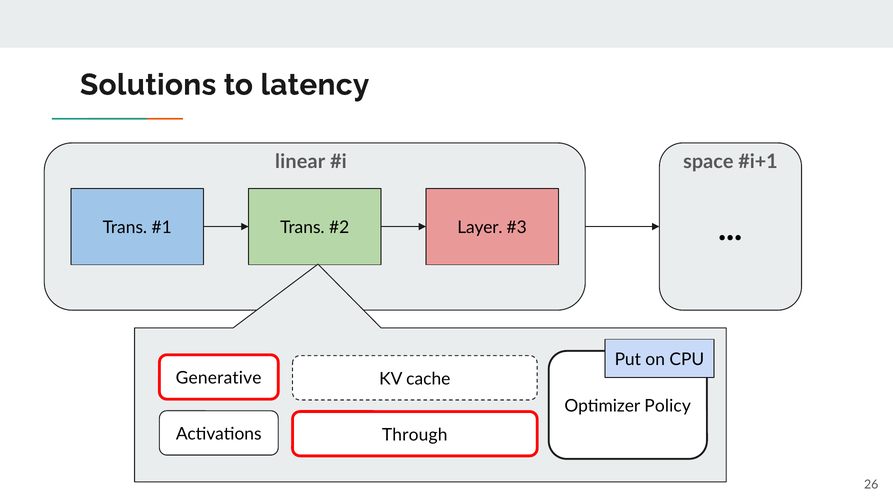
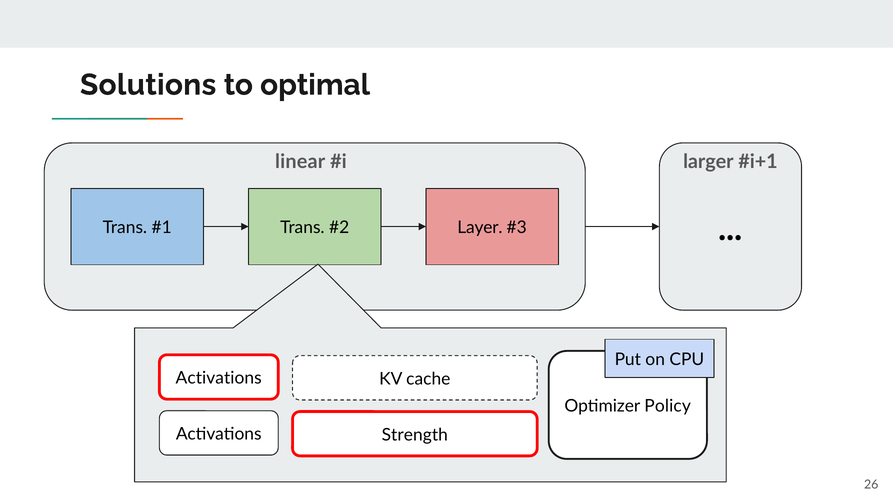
latency: latency -> optimal
space: space -> larger
Generative at (219, 378): Generative -> Activations
Through: Through -> Strength
